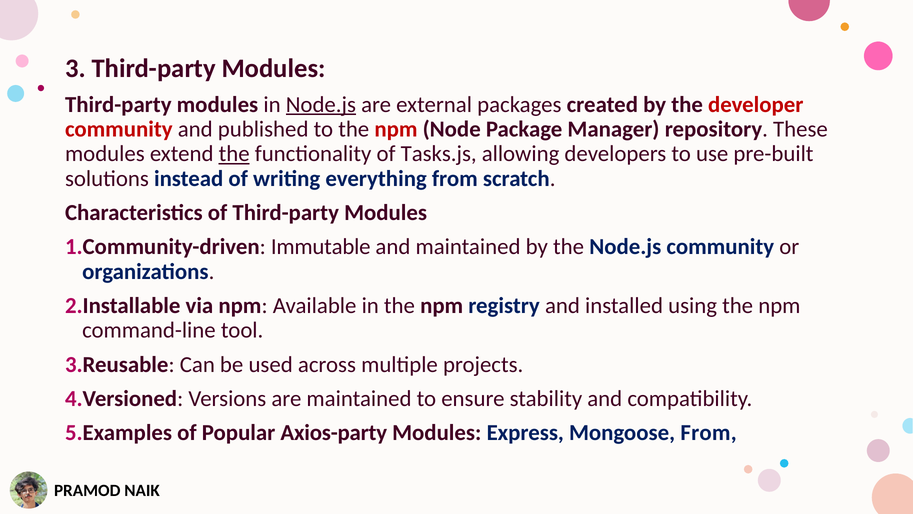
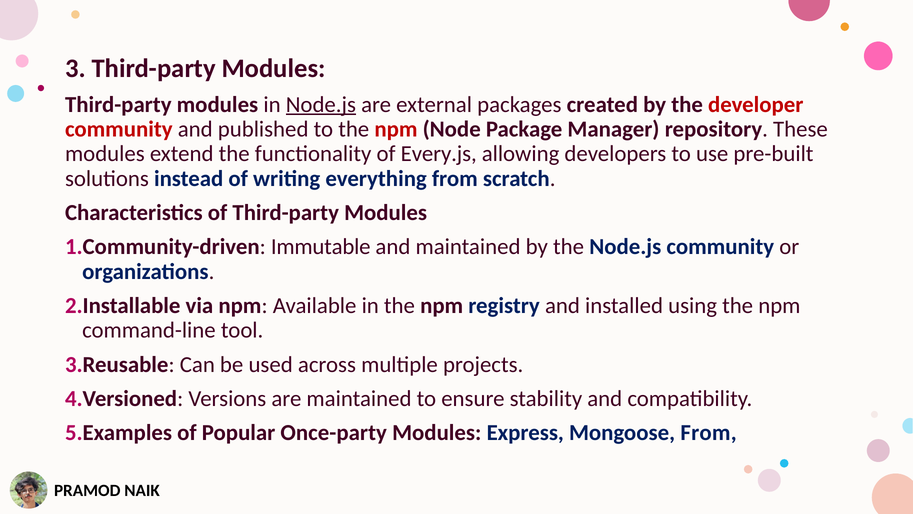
the at (234, 154) underline: present -> none
Tasks.js: Tasks.js -> Every.js
Axios-party: Axios-party -> Once-party
